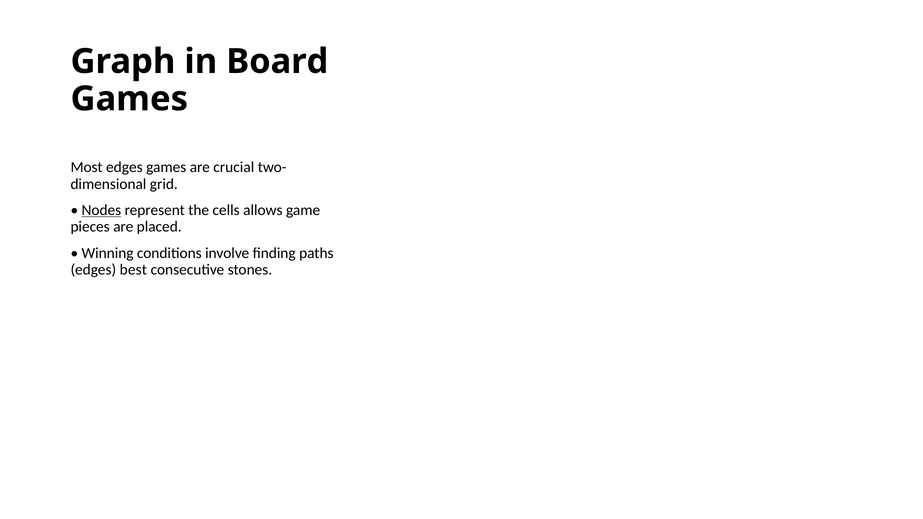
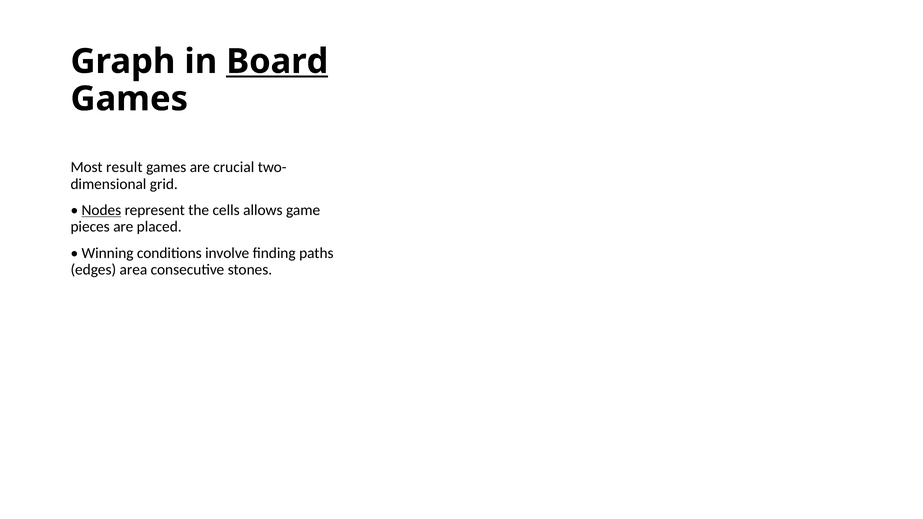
Board underline: none -> present
Most edges: edges -> result
best: best -> area
